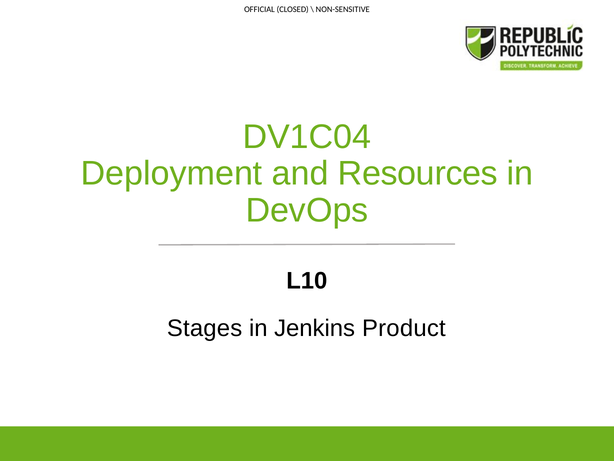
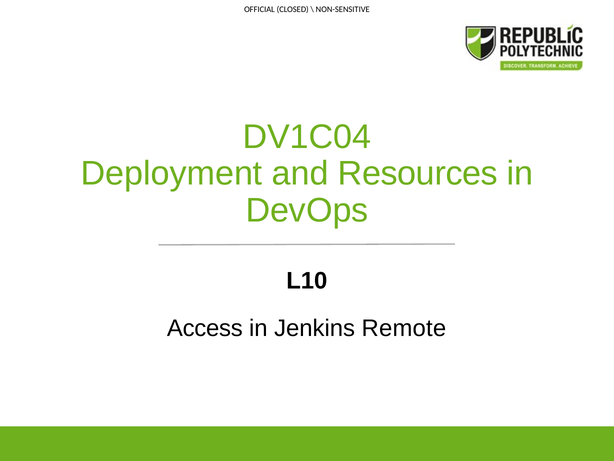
Stages: Stages -> Access
Product: Product -> Remote
